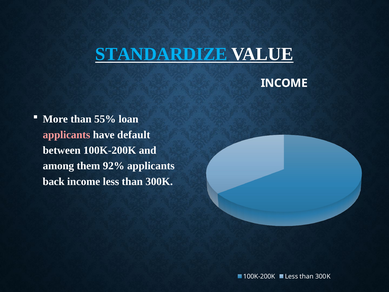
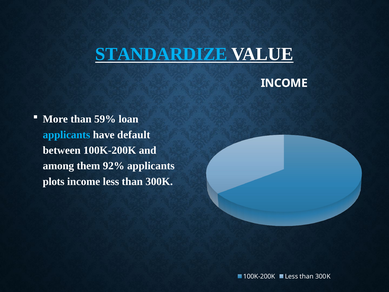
55%: 55% -> 59%
applicants at (67, 135) colour: pink -> light blue
back: back -> plots
